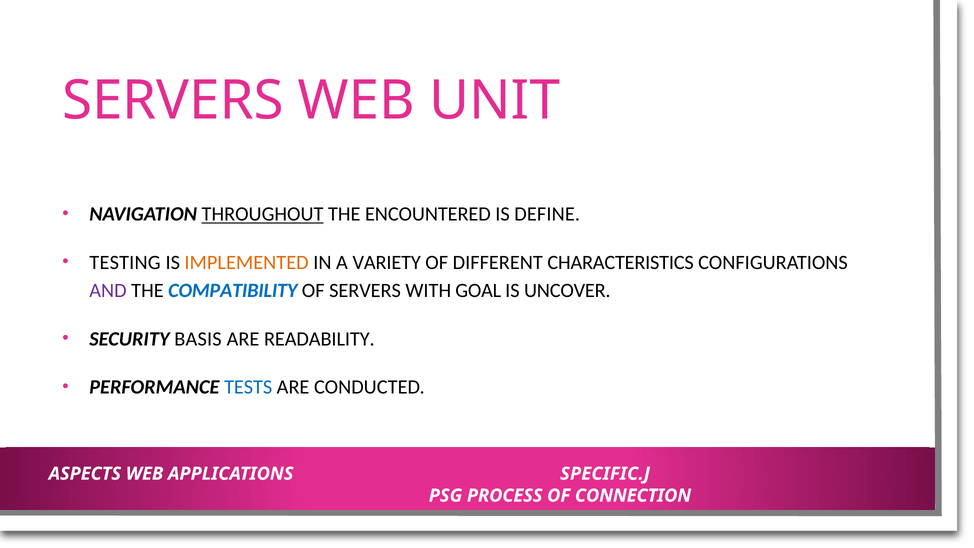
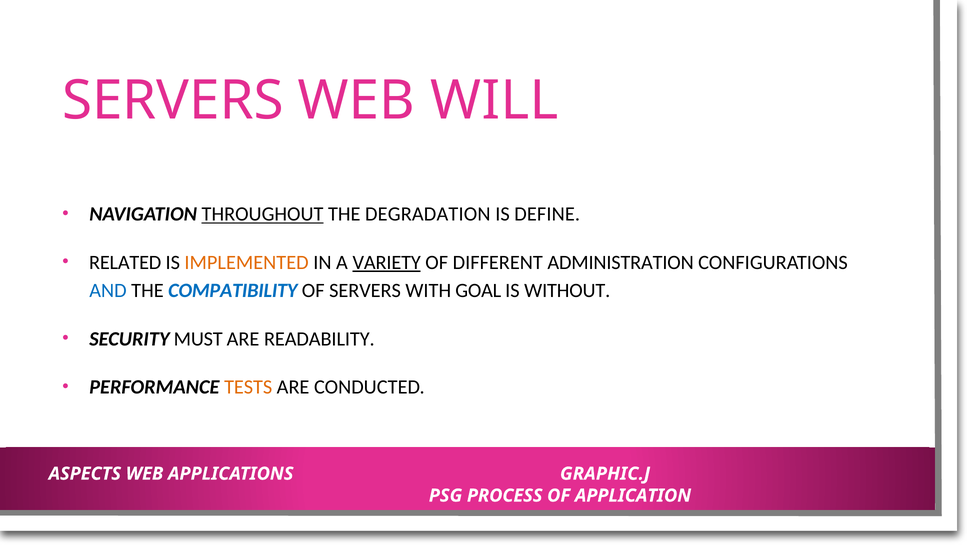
UNIT: UNIT -> WILL
ENCOUNTERED: ENCOUNTERED -> DEGRADATION
TESTING: TESTING -> RELATED
VARIETY underline: none -> present
CHARACTERISTICS: CHARACTERISTICS -> ADMINISTRATION
AND colour: purple -> blue
UNCOVER: UNCOVER -> WITHOUT
BASIS: BASIS -> MUST
TESTS colour: blue -> orange
SPECIFIC.J: SPECIFIC.J -> GRAPHIC.J
CONNECTION: CONNECTION -> APPLICATION
